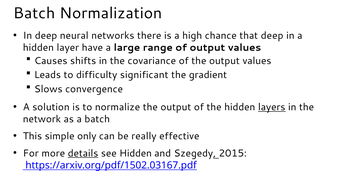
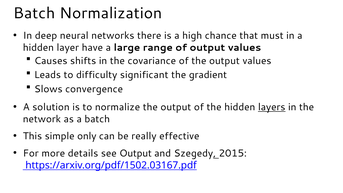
that deep: deep -> must
details underline: present -> none
see Hidden: Hidden -> Output
